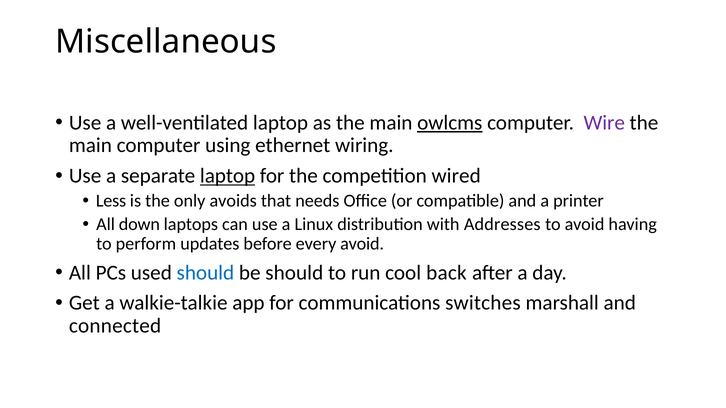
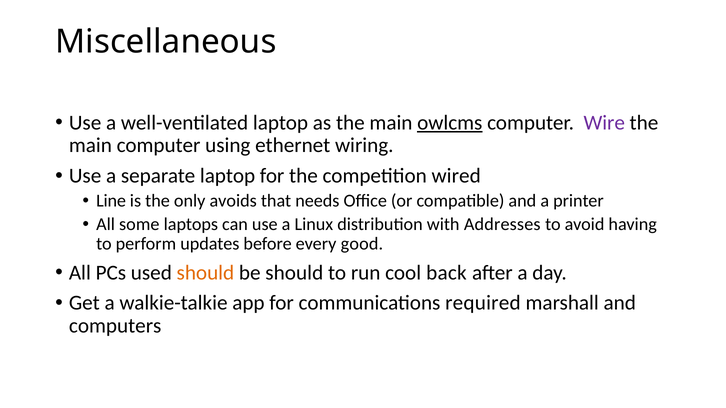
laptop at (228, 176) underline: present -> none
Less: Less -> Line
down: down -> some
every avoid: avoid -> good
should at (205, 273) colour: blue -> orange
switches: switches -> required
connected: connected -> computers
